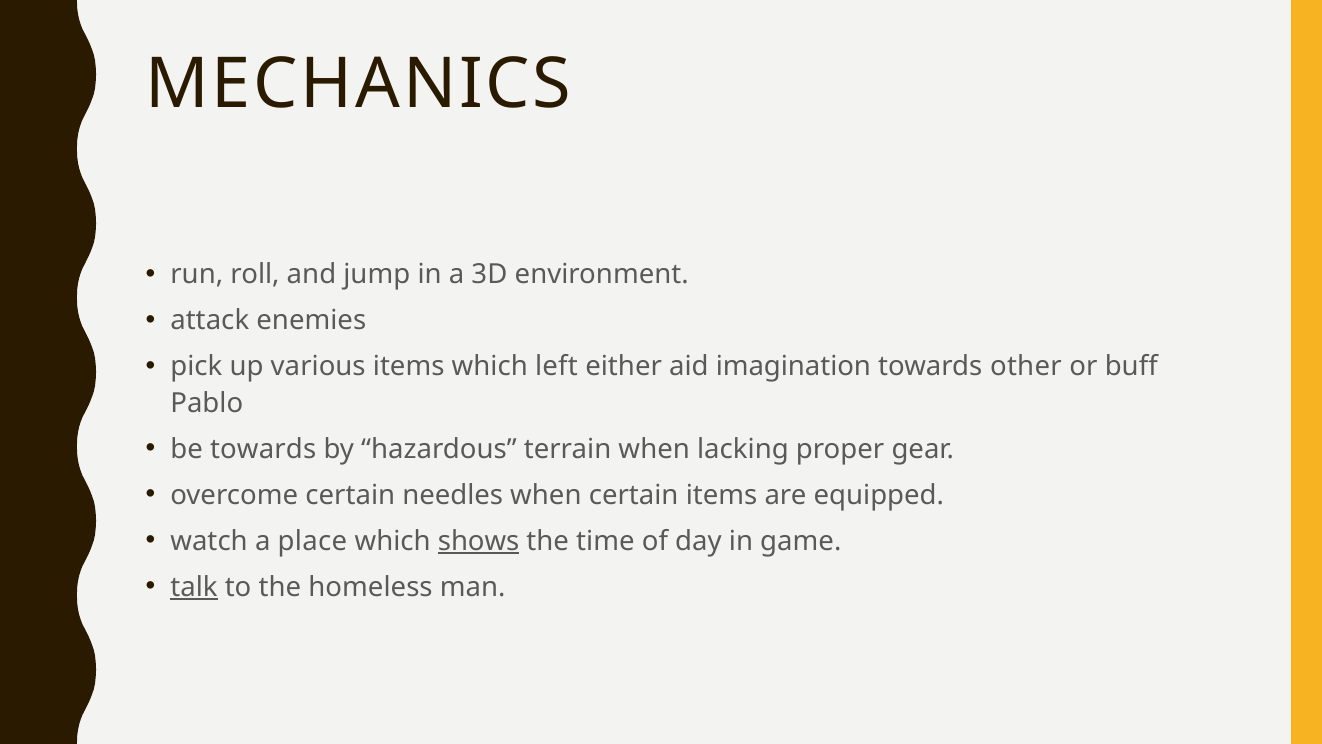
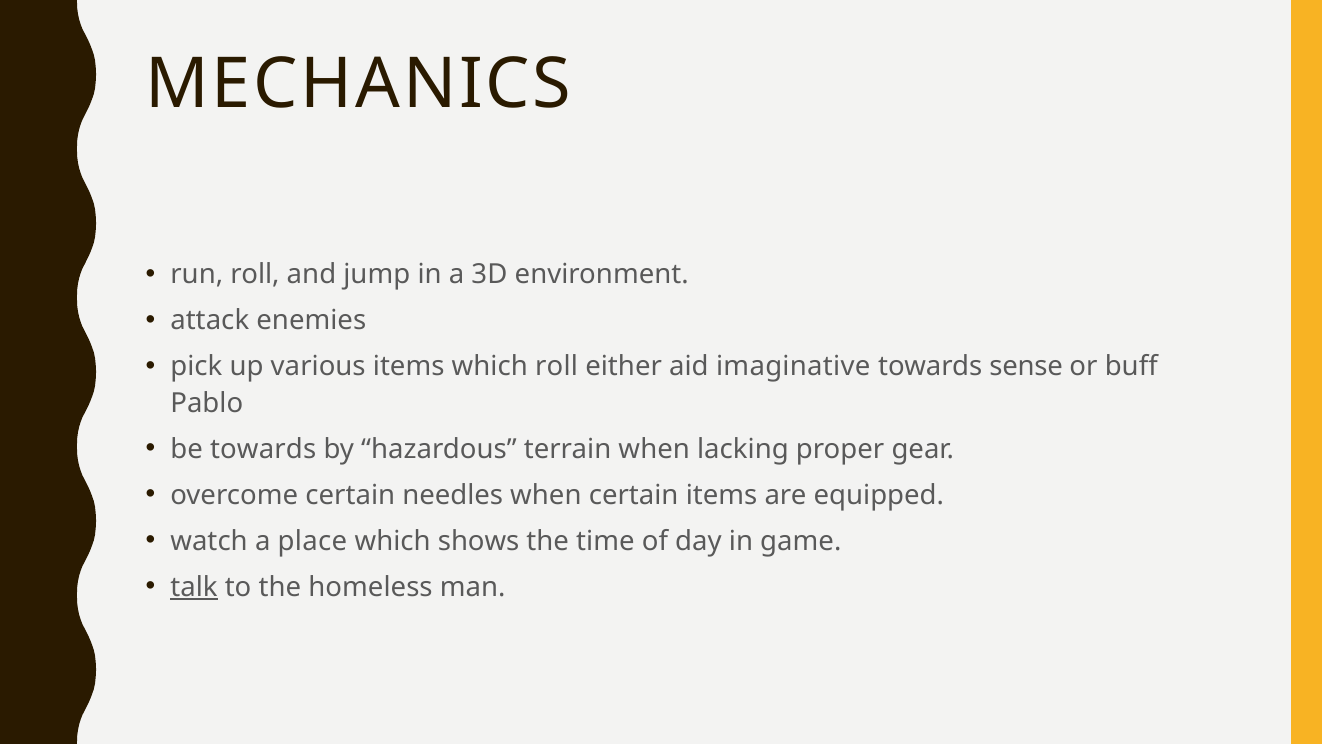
which left: left -> roll
imagination: imagination -> imaginative
other: other -> sense
shows underline: present -> none
